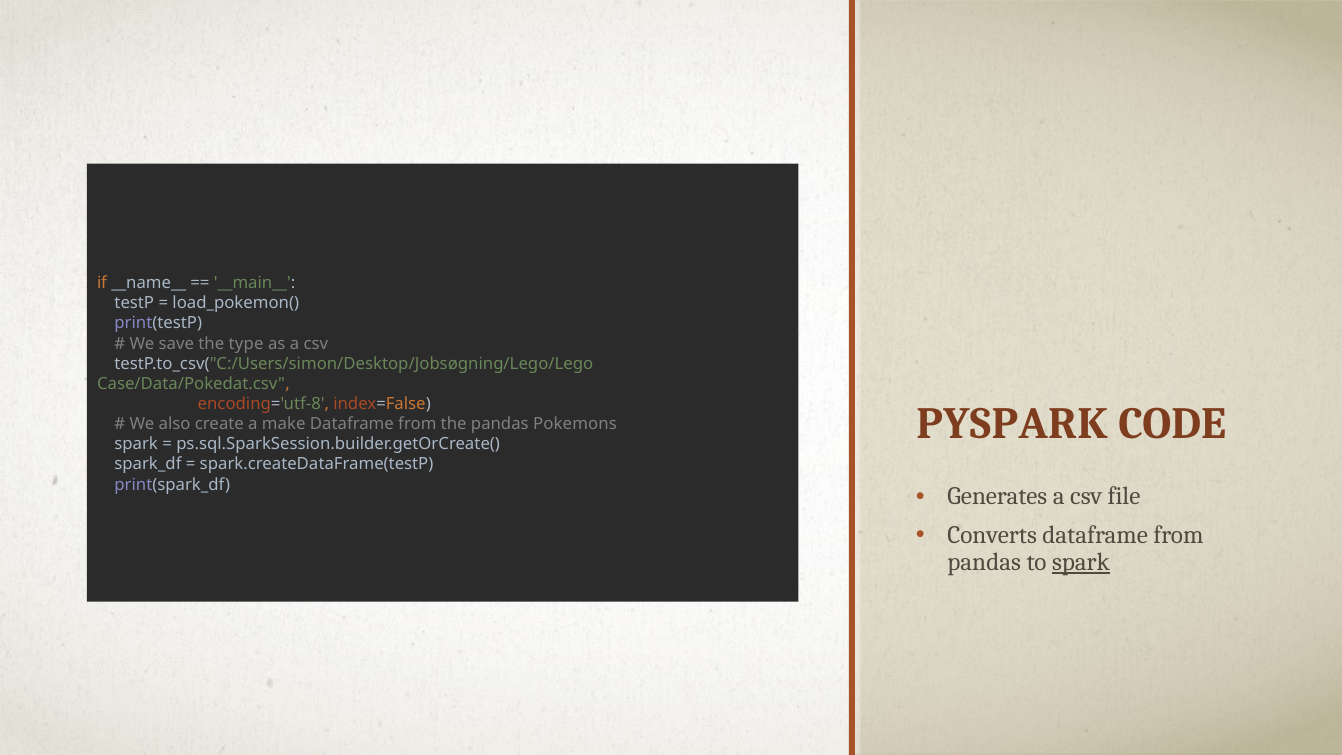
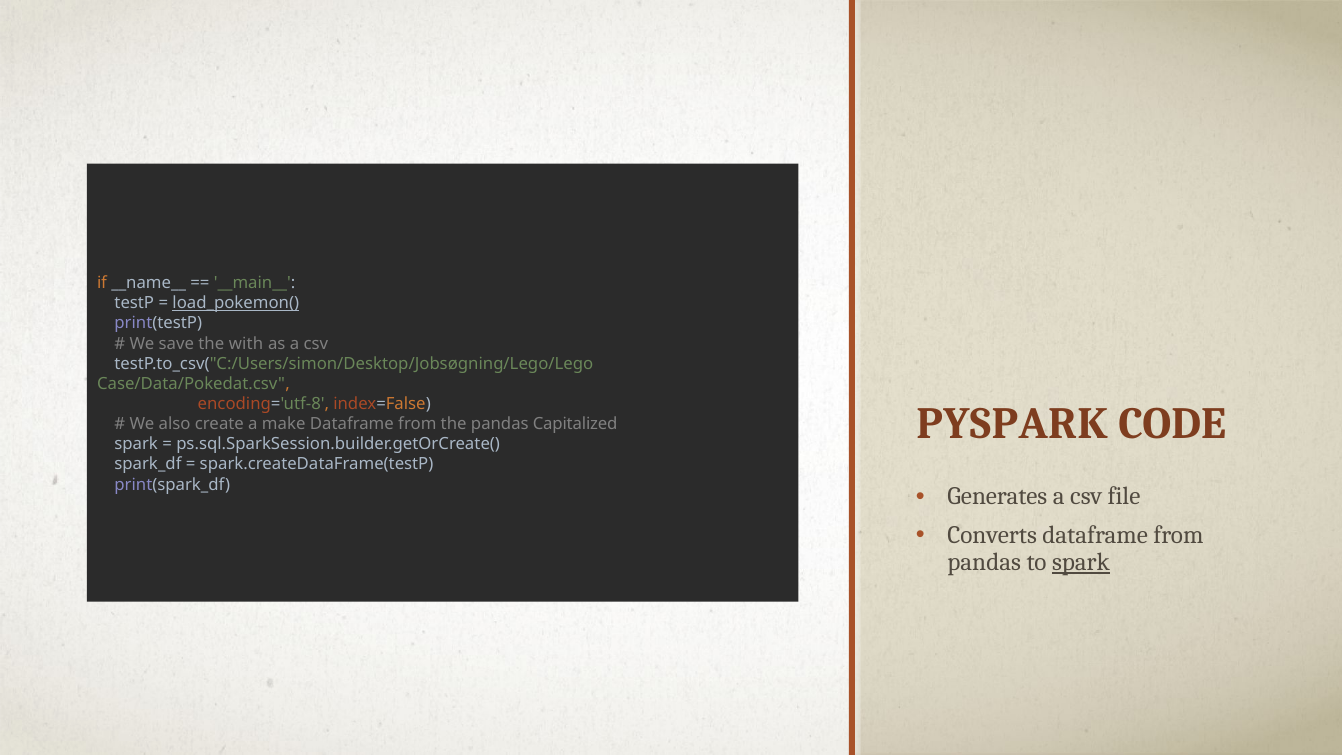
load_pokemon( underline: none -> present
type: type -> with
Pokemons: Pokemons -> Capitalized
